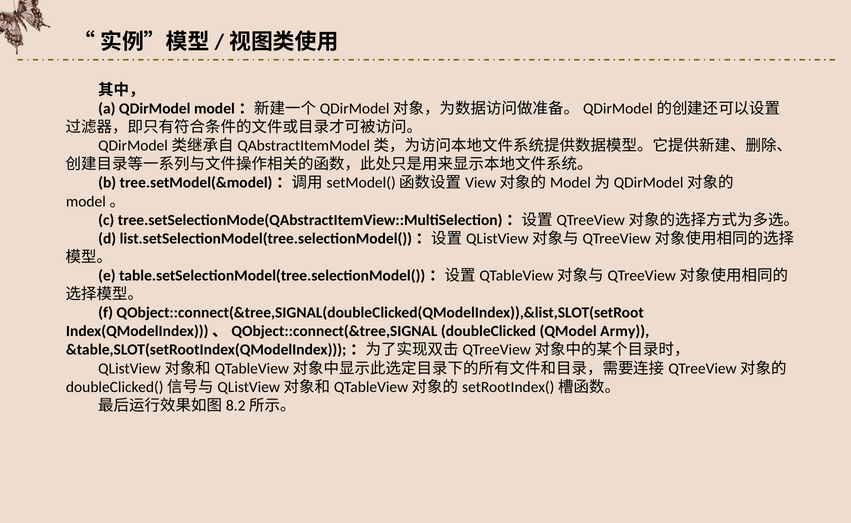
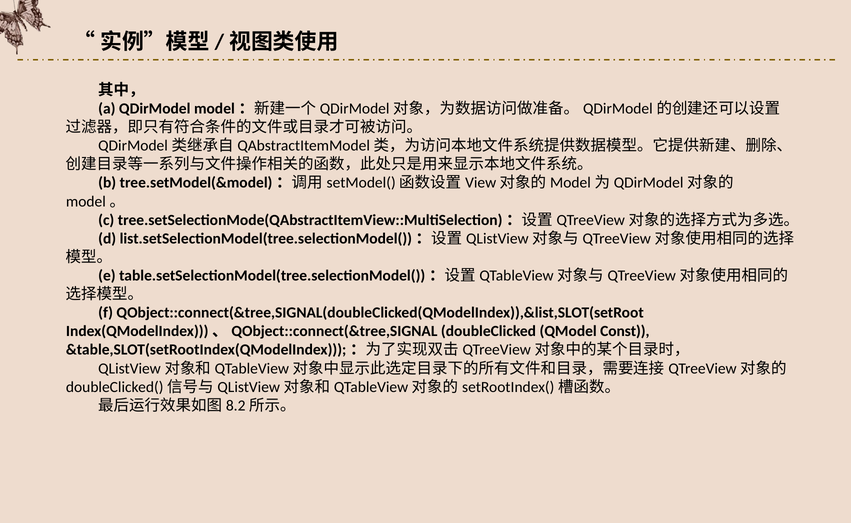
Army: Army -> Const
